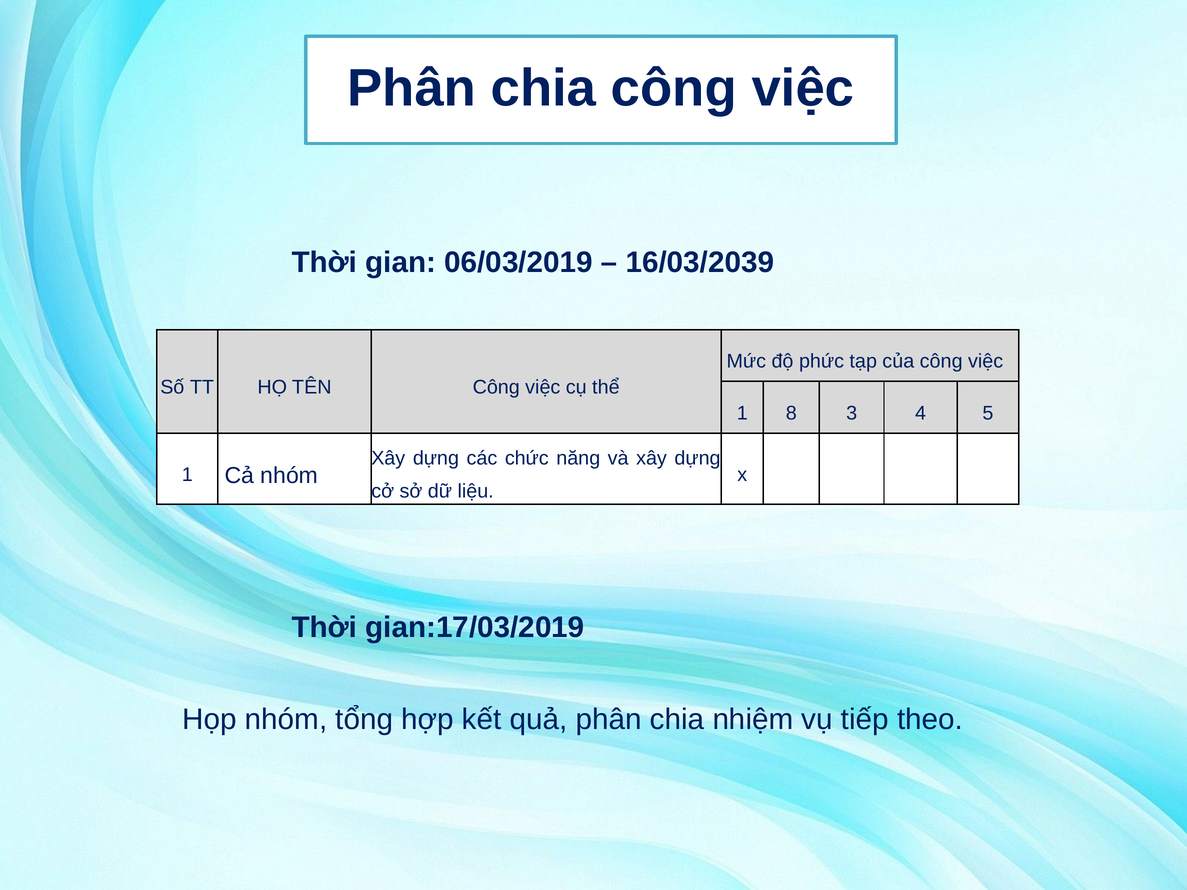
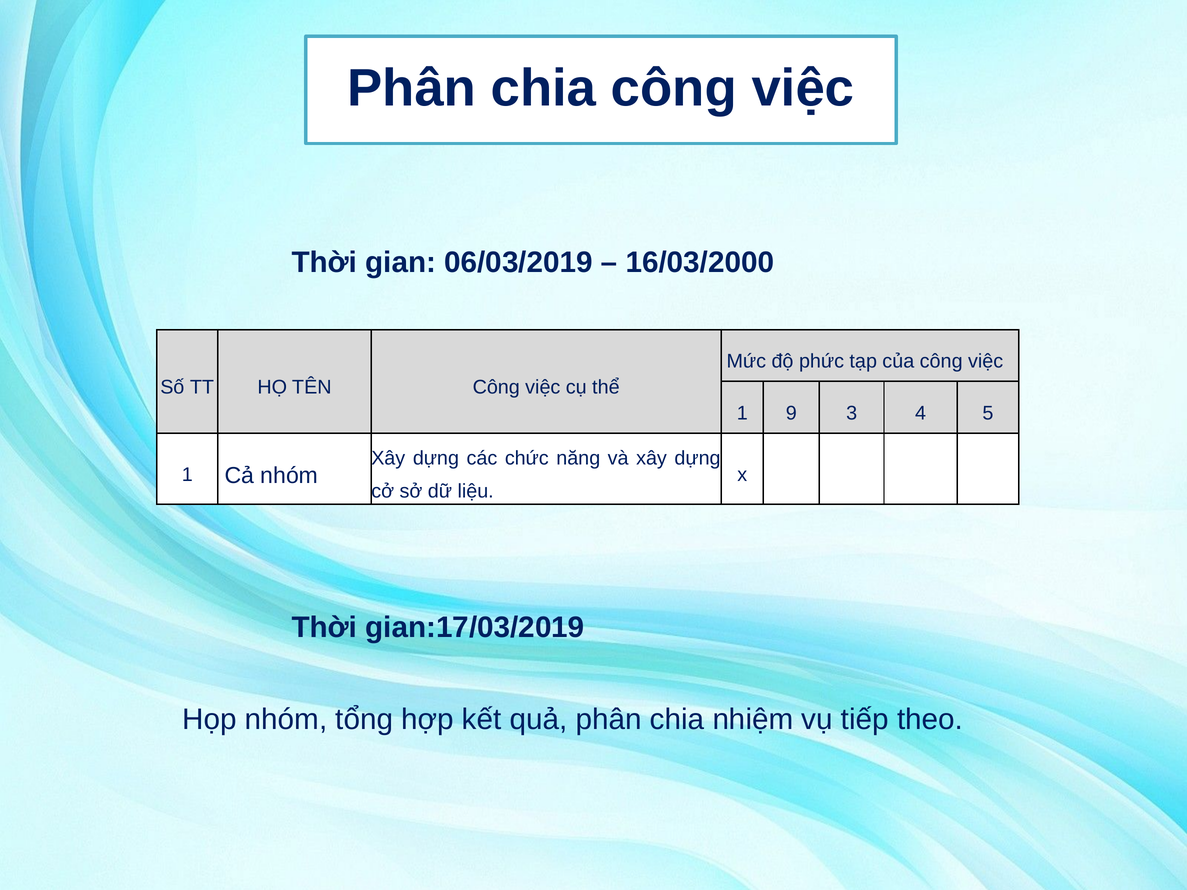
16/03/2039: 16/03/2039 -> 16/03/2000
8: 8 -> 9
